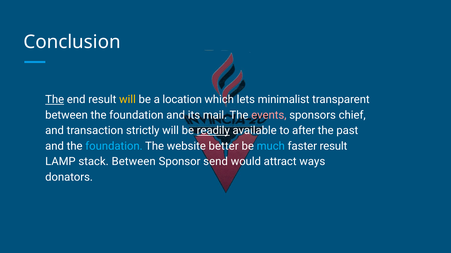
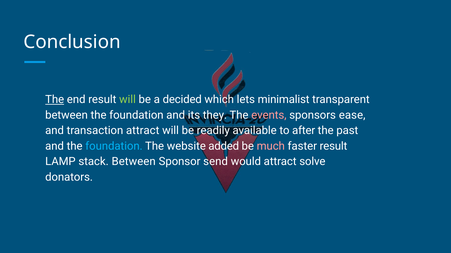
will at (127, 100) colour: yellow -> light green
location: location -> decided
mail: mail -> they
chief: chief -> ease
transaction strictly: strictly -> attract
readily underline: present -> none
better: better -> added
much colour: light blue -> pink
ways: ways -> solve
